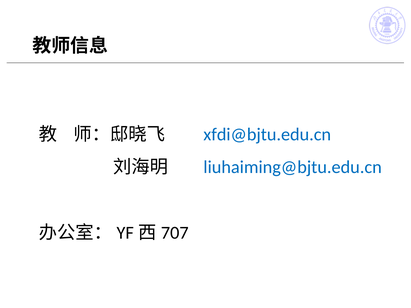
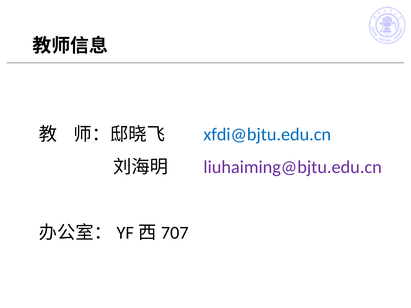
liuhaiming@bjtu.edu.cn colour: blue -> purple
